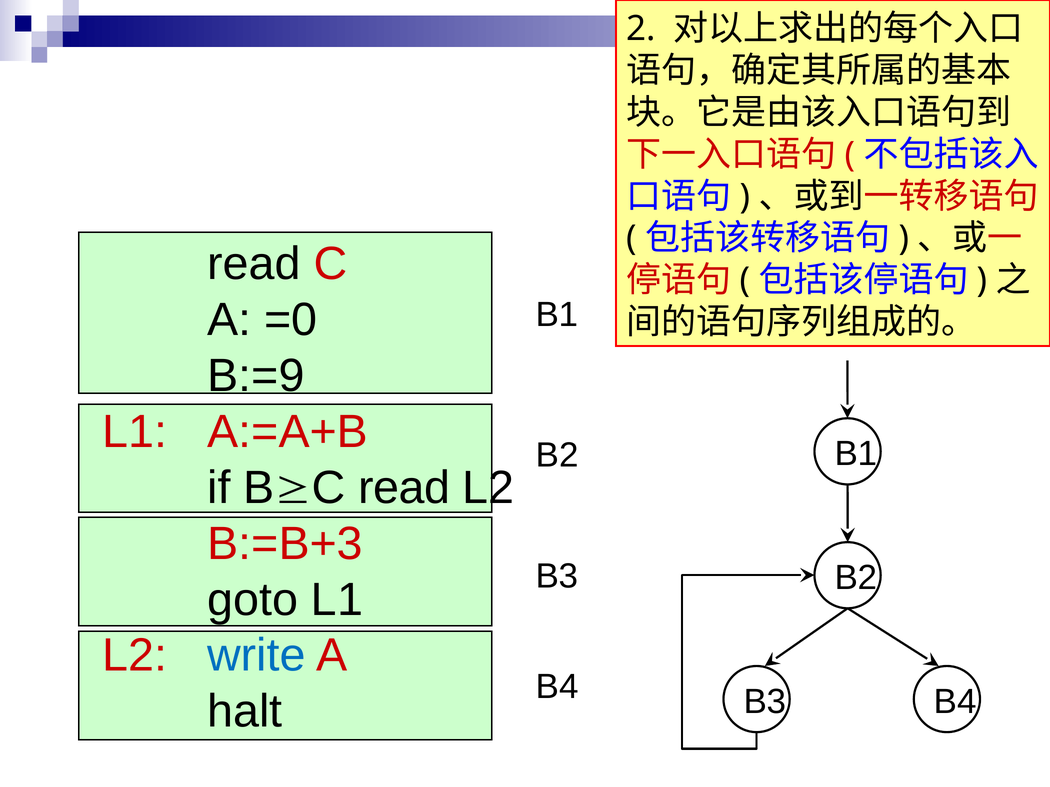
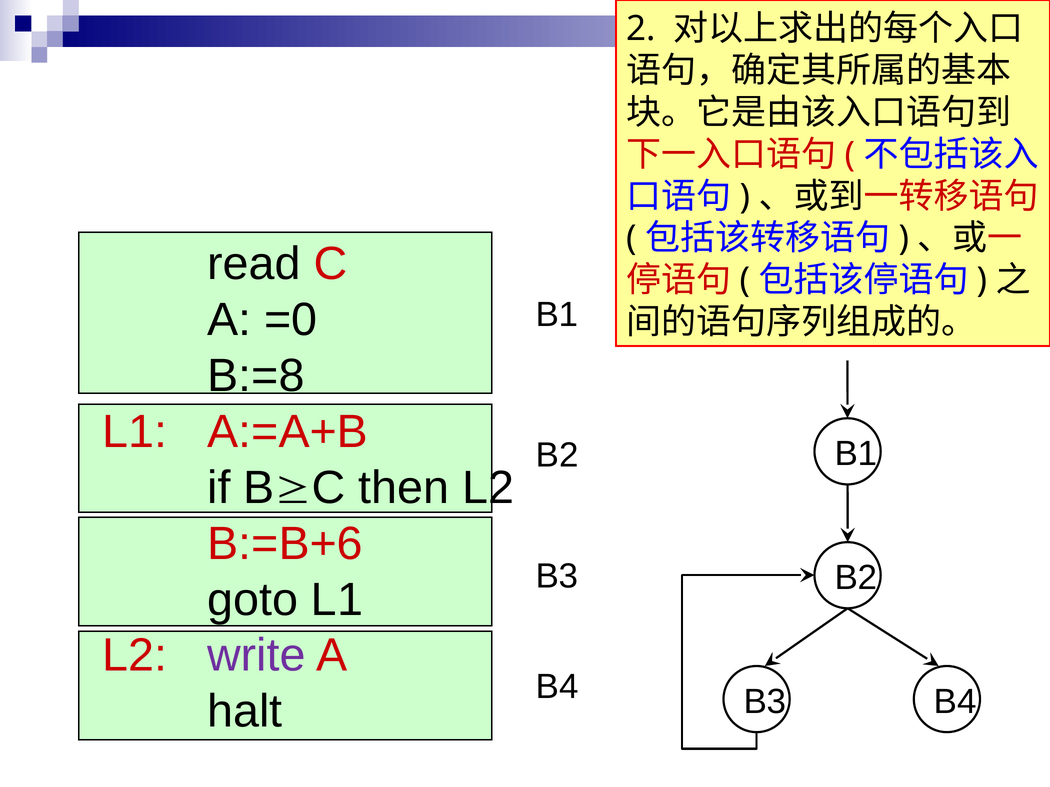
B:=9: B:=9 -> B:=8
C read: read -> then
B:=B+3: B:=B+3 -> B:=B+6
write colour: blue -> purple
